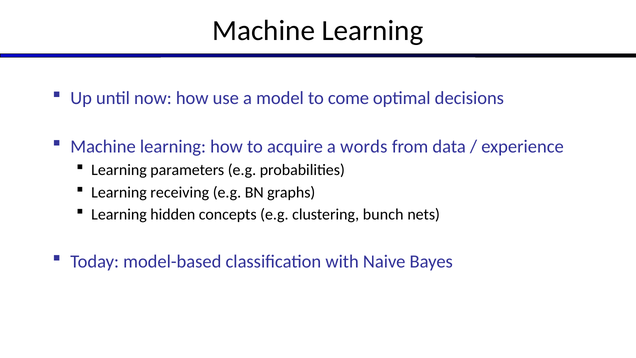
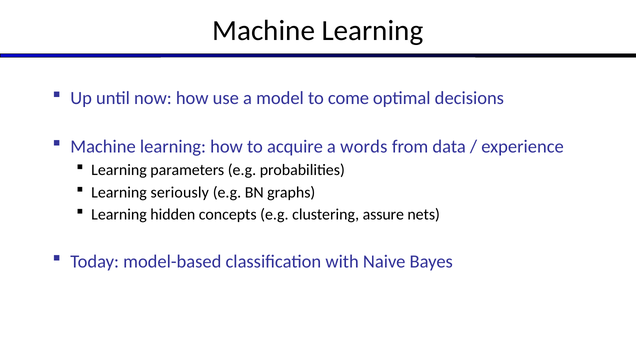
receiving: receiving -> seriously
bunch: bunch -> assure
